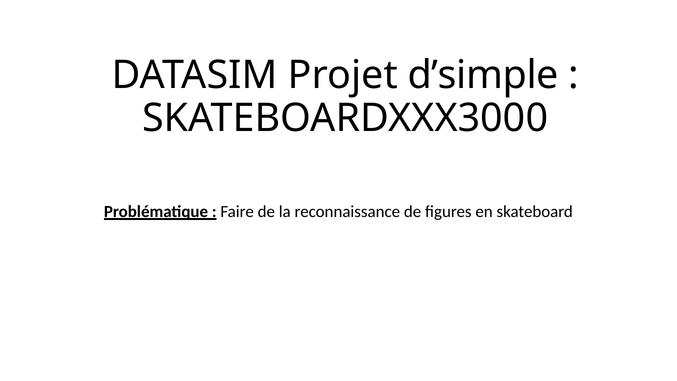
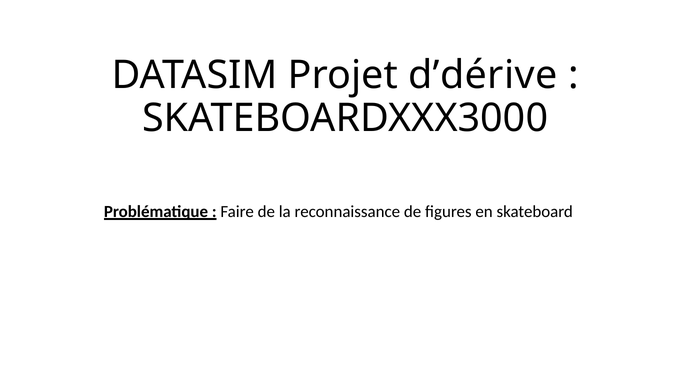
d’simple: d’simple -> d’dérive
